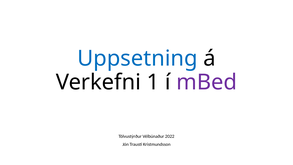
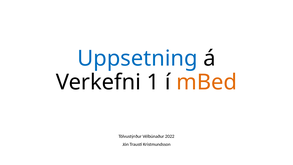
mBed colour: purple -> orange
